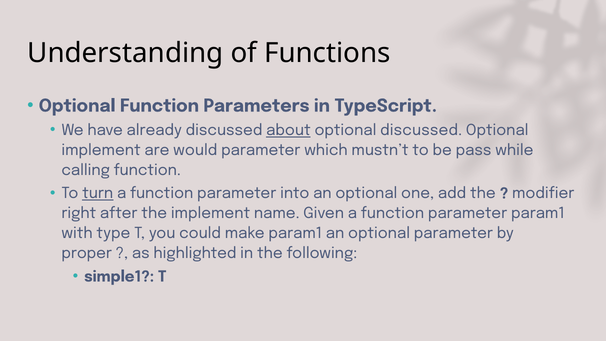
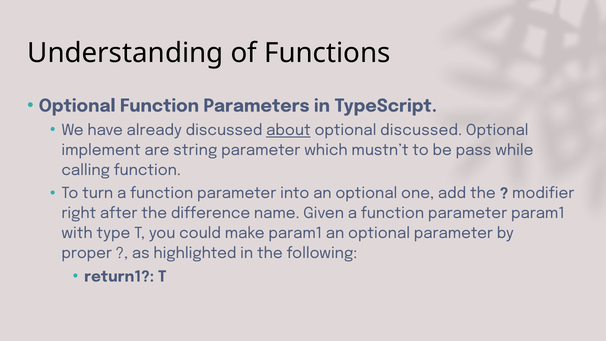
would: would -> string
turn underline: present -> none
the implement: implement -> difference
simple1: simple1 -> return1
